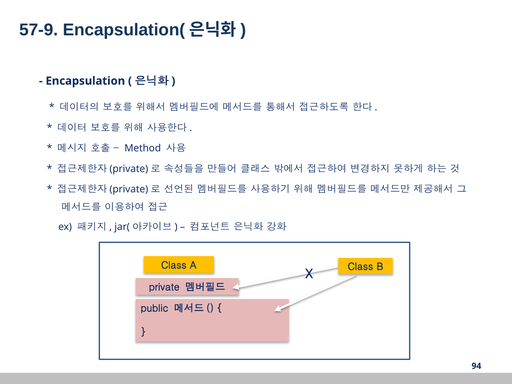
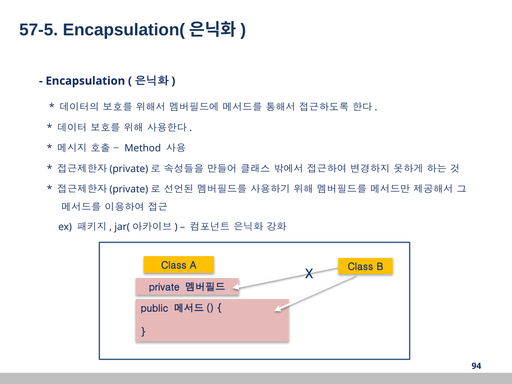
57-9: 57-9 -> 57-5
